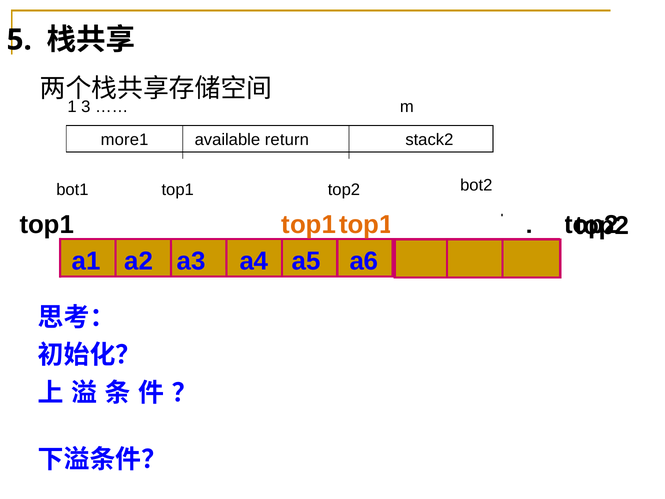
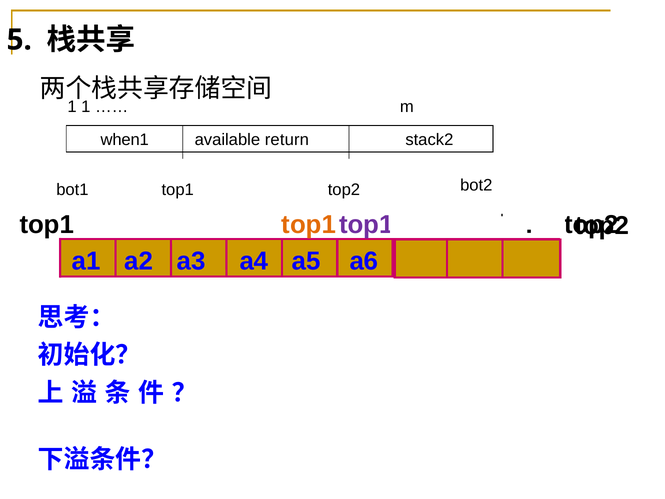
1 3: 3 -> 1
more1: more1 -> when1
top1 at (366, 224) colour: orange -> purple
